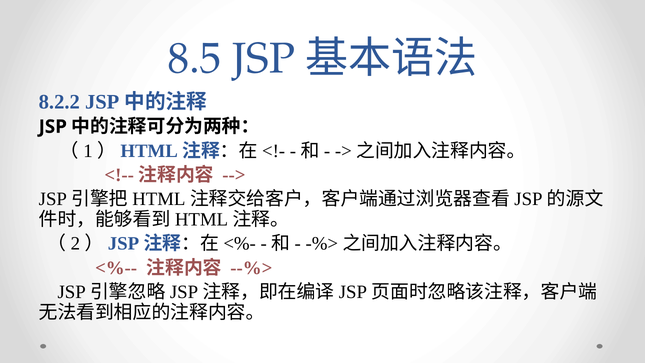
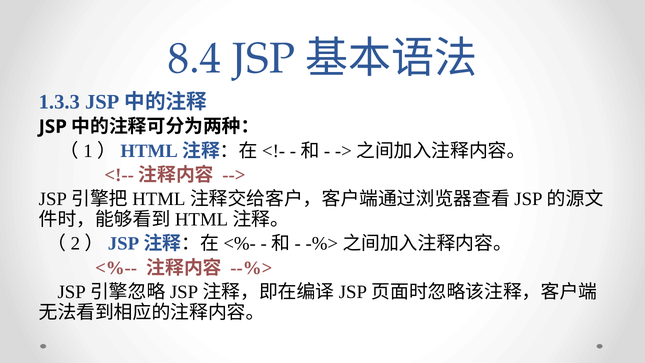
8.5: 8.5 -> 8.4
8.2.2: 8.2.2 -> 1.3.3
